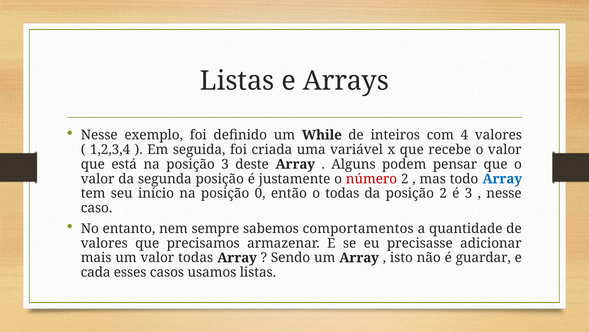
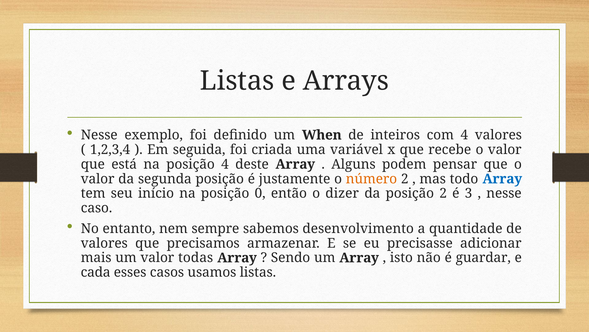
While: While -> When
posição 3: 3 -> 4
número colour: red -> orange
o todas: todas -> dizer
comportamentos: comportamentos -> desenvolvimento
